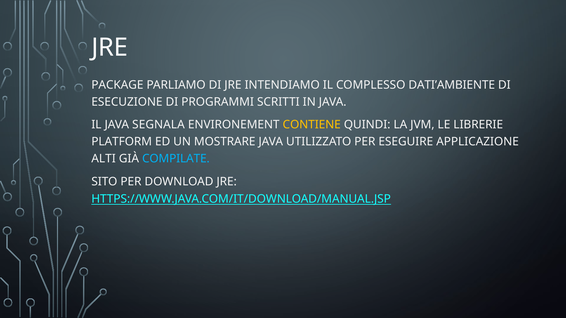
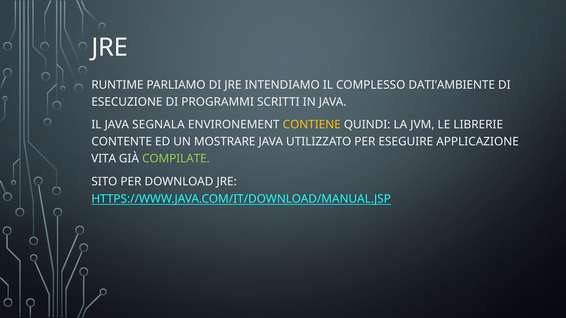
PACKAGE: PACKAGE -> RUNTIME
PLATFORM: PLATFORM -> CONTENTE
ALTI: ALTI -> VITA
COMPILATE colour: light blue -> light green
